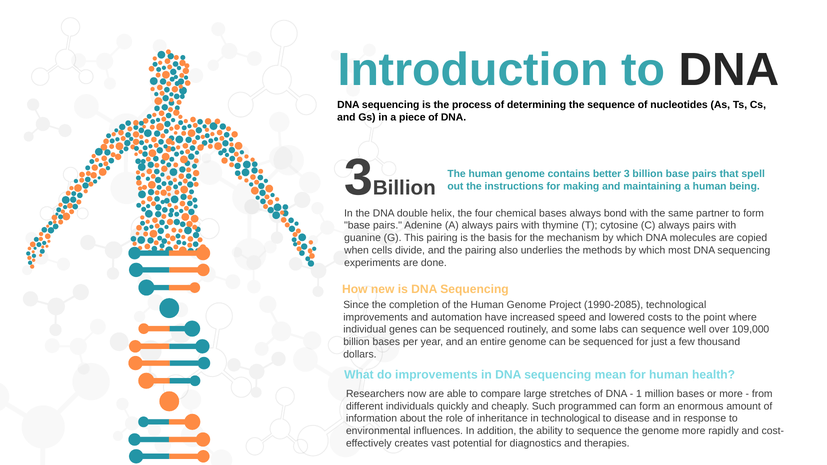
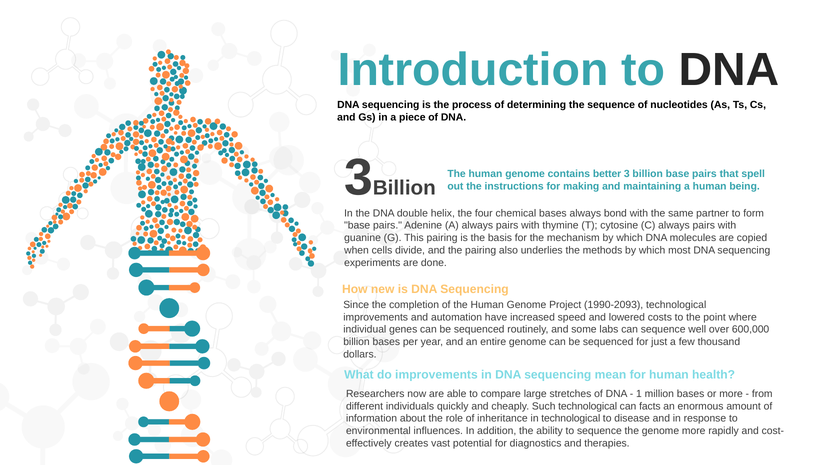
1990-2085: 1990-2085 -> 1990-2093
109,000: 109,000 -> 600,000
Such programmed: programmed -> technological
can form: form -> facts
